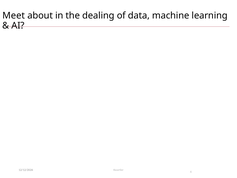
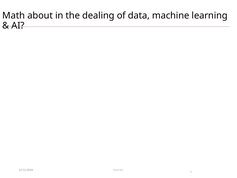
Meet: Meet -> Math
